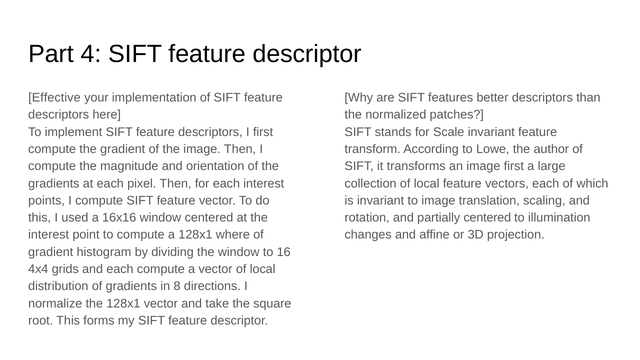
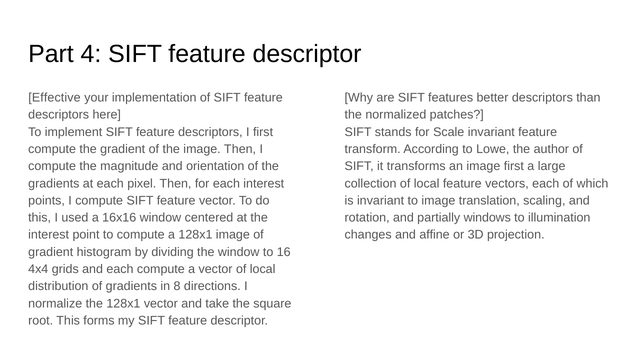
partially centered: centered -> windows
128x1 where: where -> image
